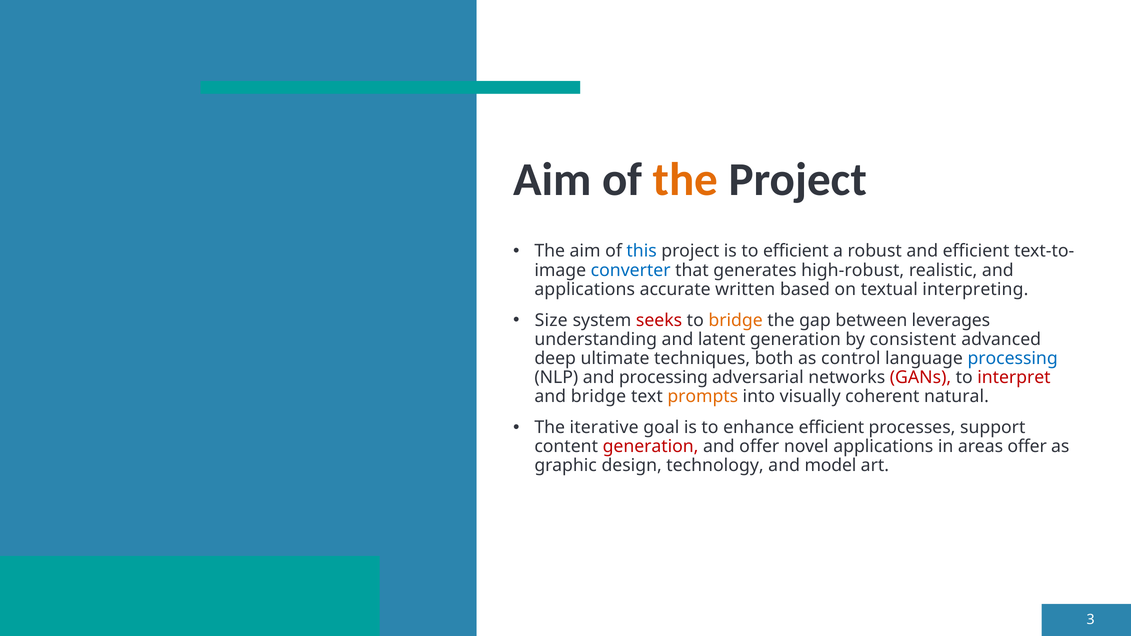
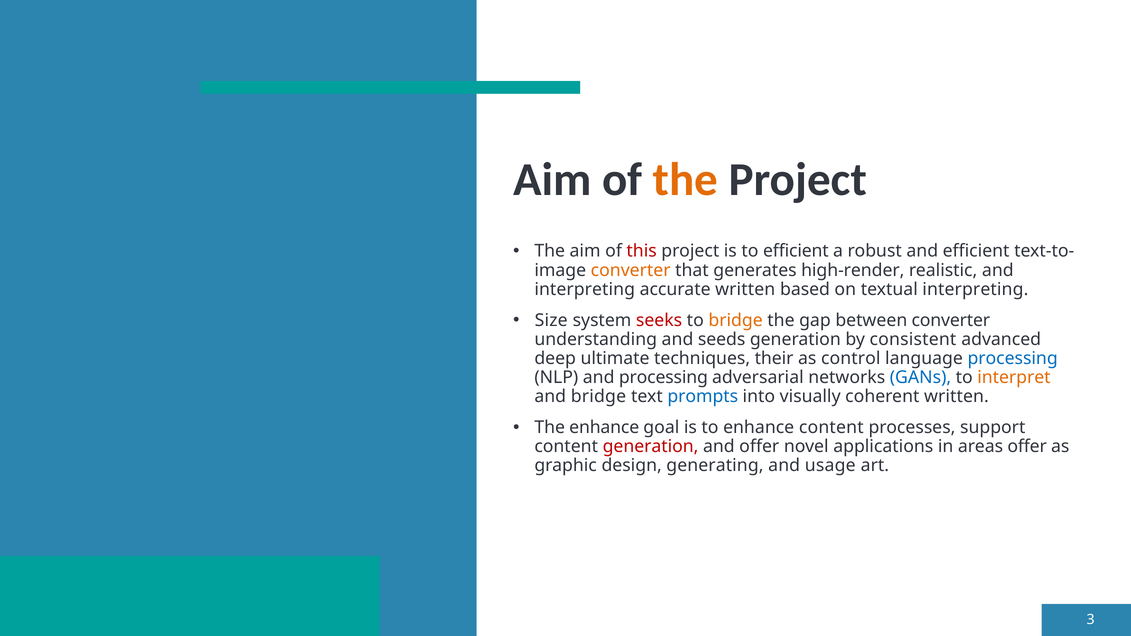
this colour: blue -> red
converter at (631, 270) colour: blue -> orange
high-robust: high-robust -> high-render
applications at (585, 289): applications -> interpreting
between leverages: leverages -> converter
latent: latent -> seeds
both: both -> their
GANs colour: red -> blue
interpret colour: red -> orange
prompts colour: orange -> blue
coherent natural: natural -> written
The iterative: iterative -> enhance
enhance efficient: efficient -> content
technology: technology -> generating
model: model -> usage
